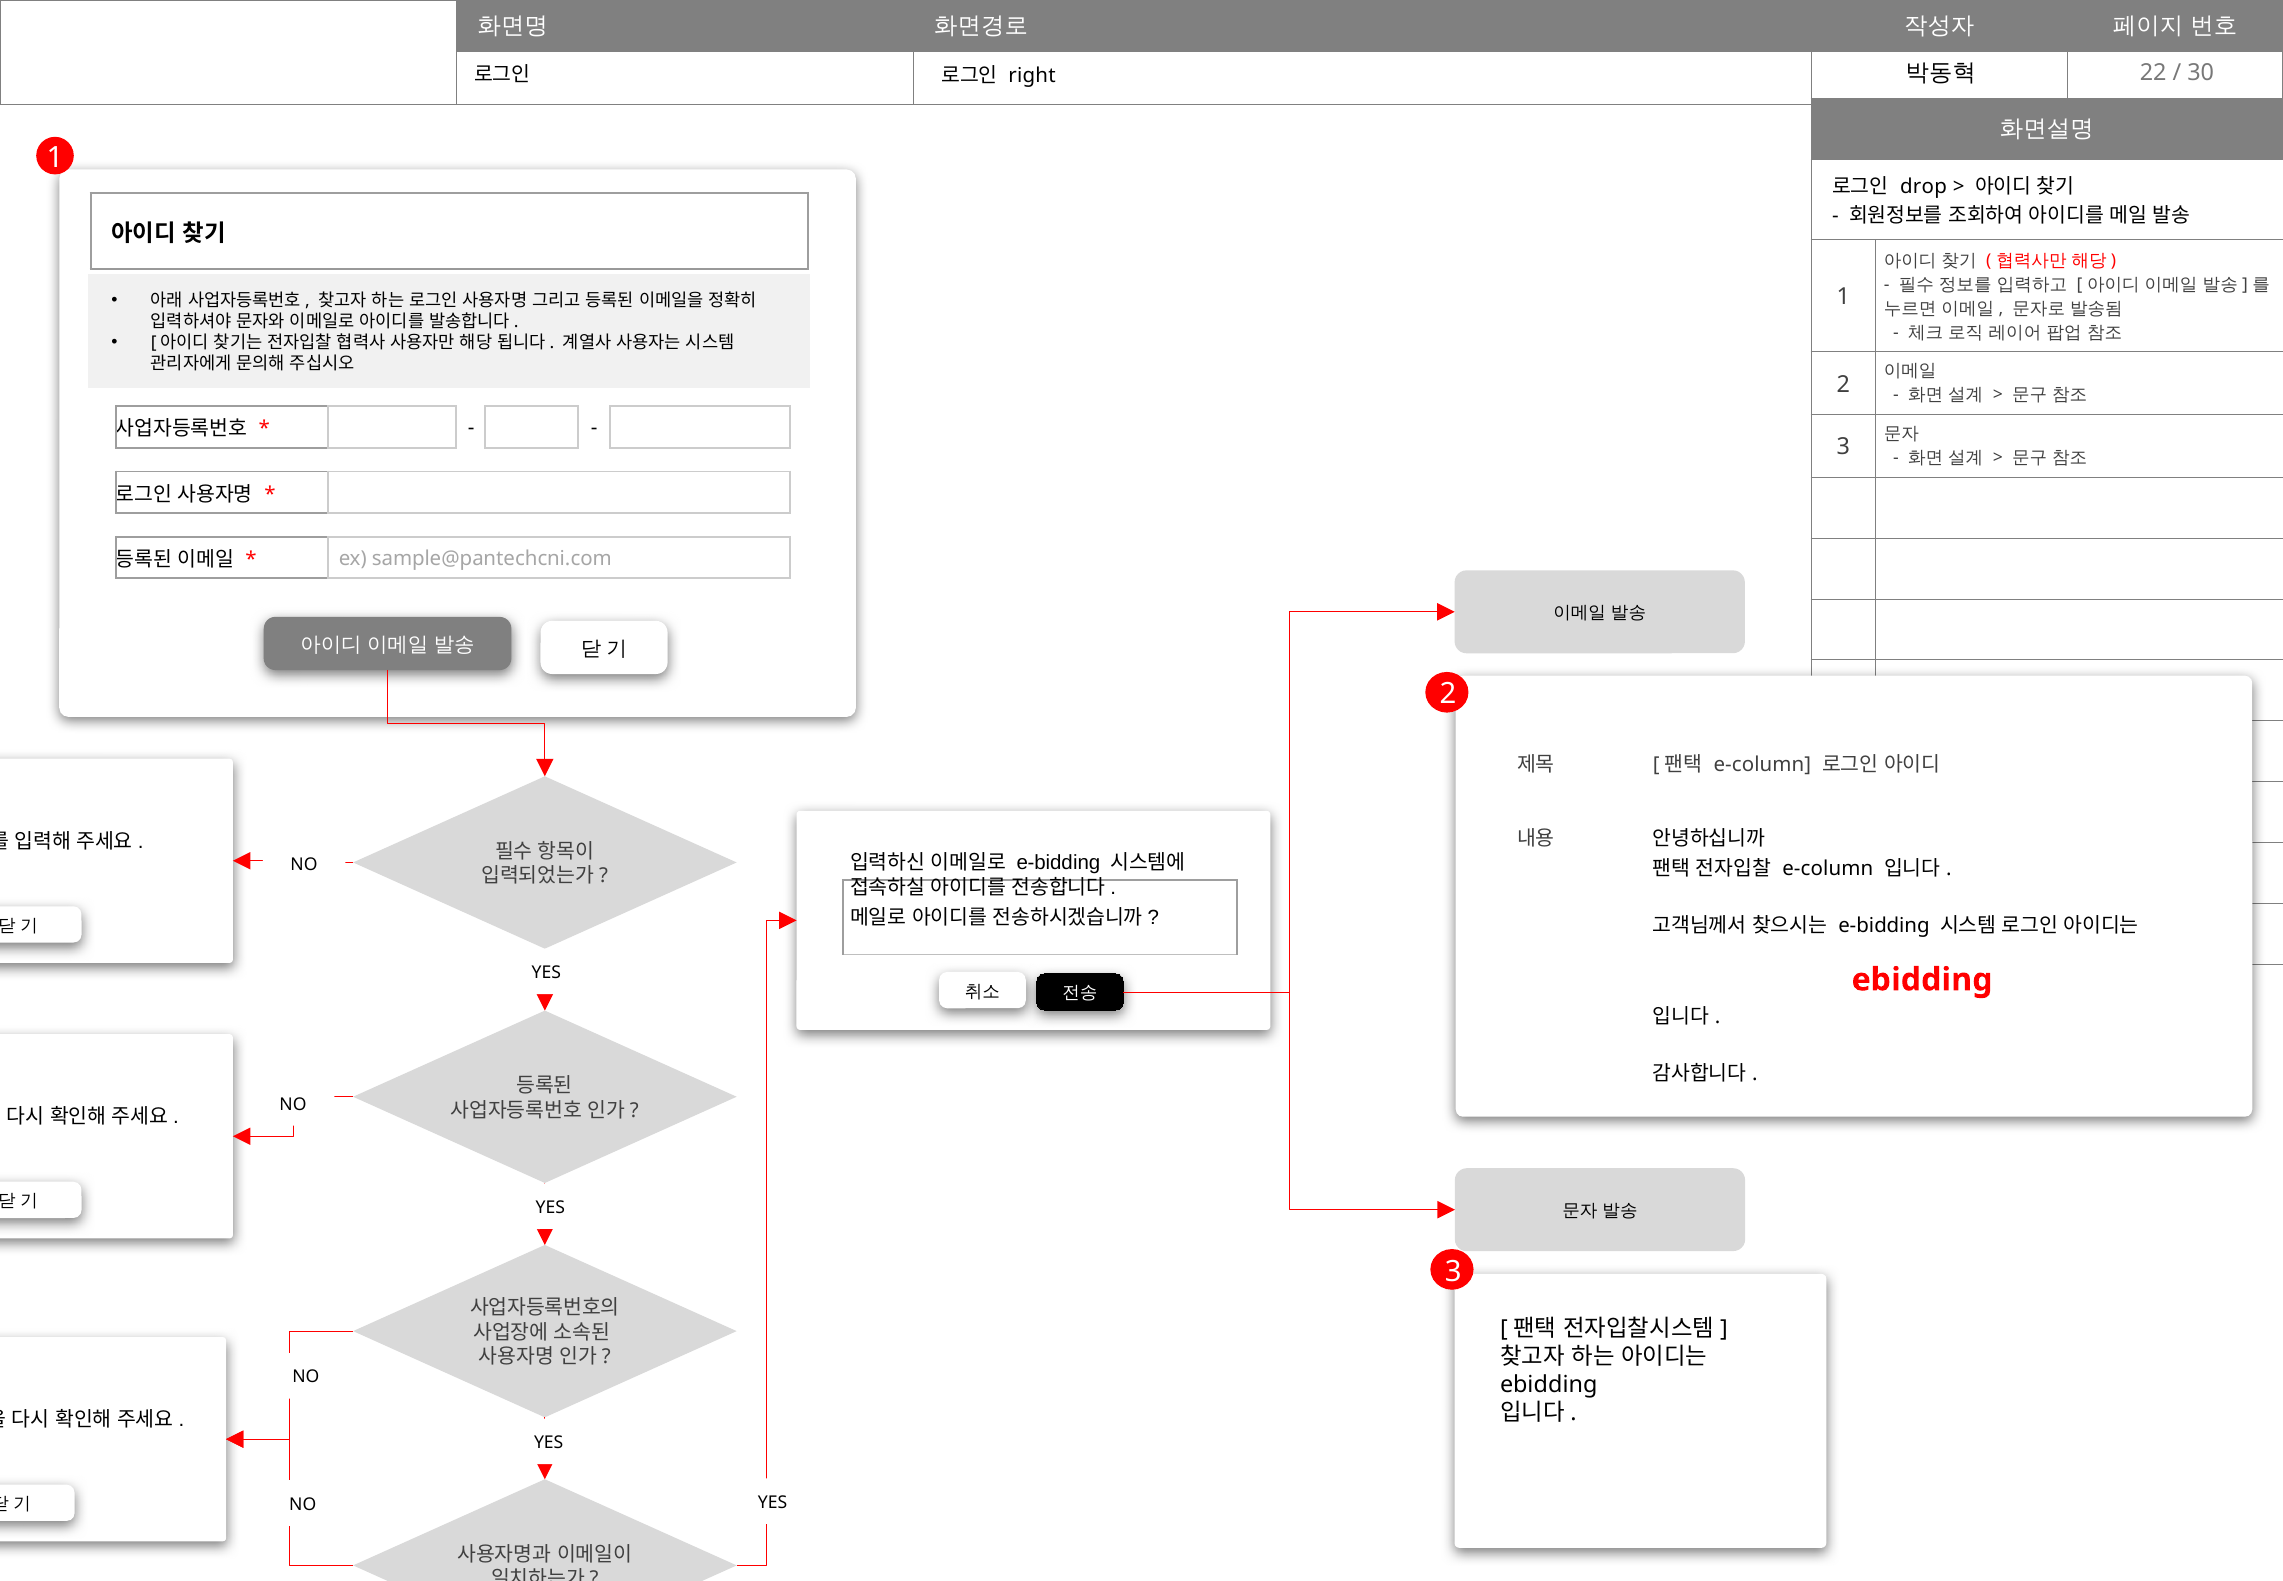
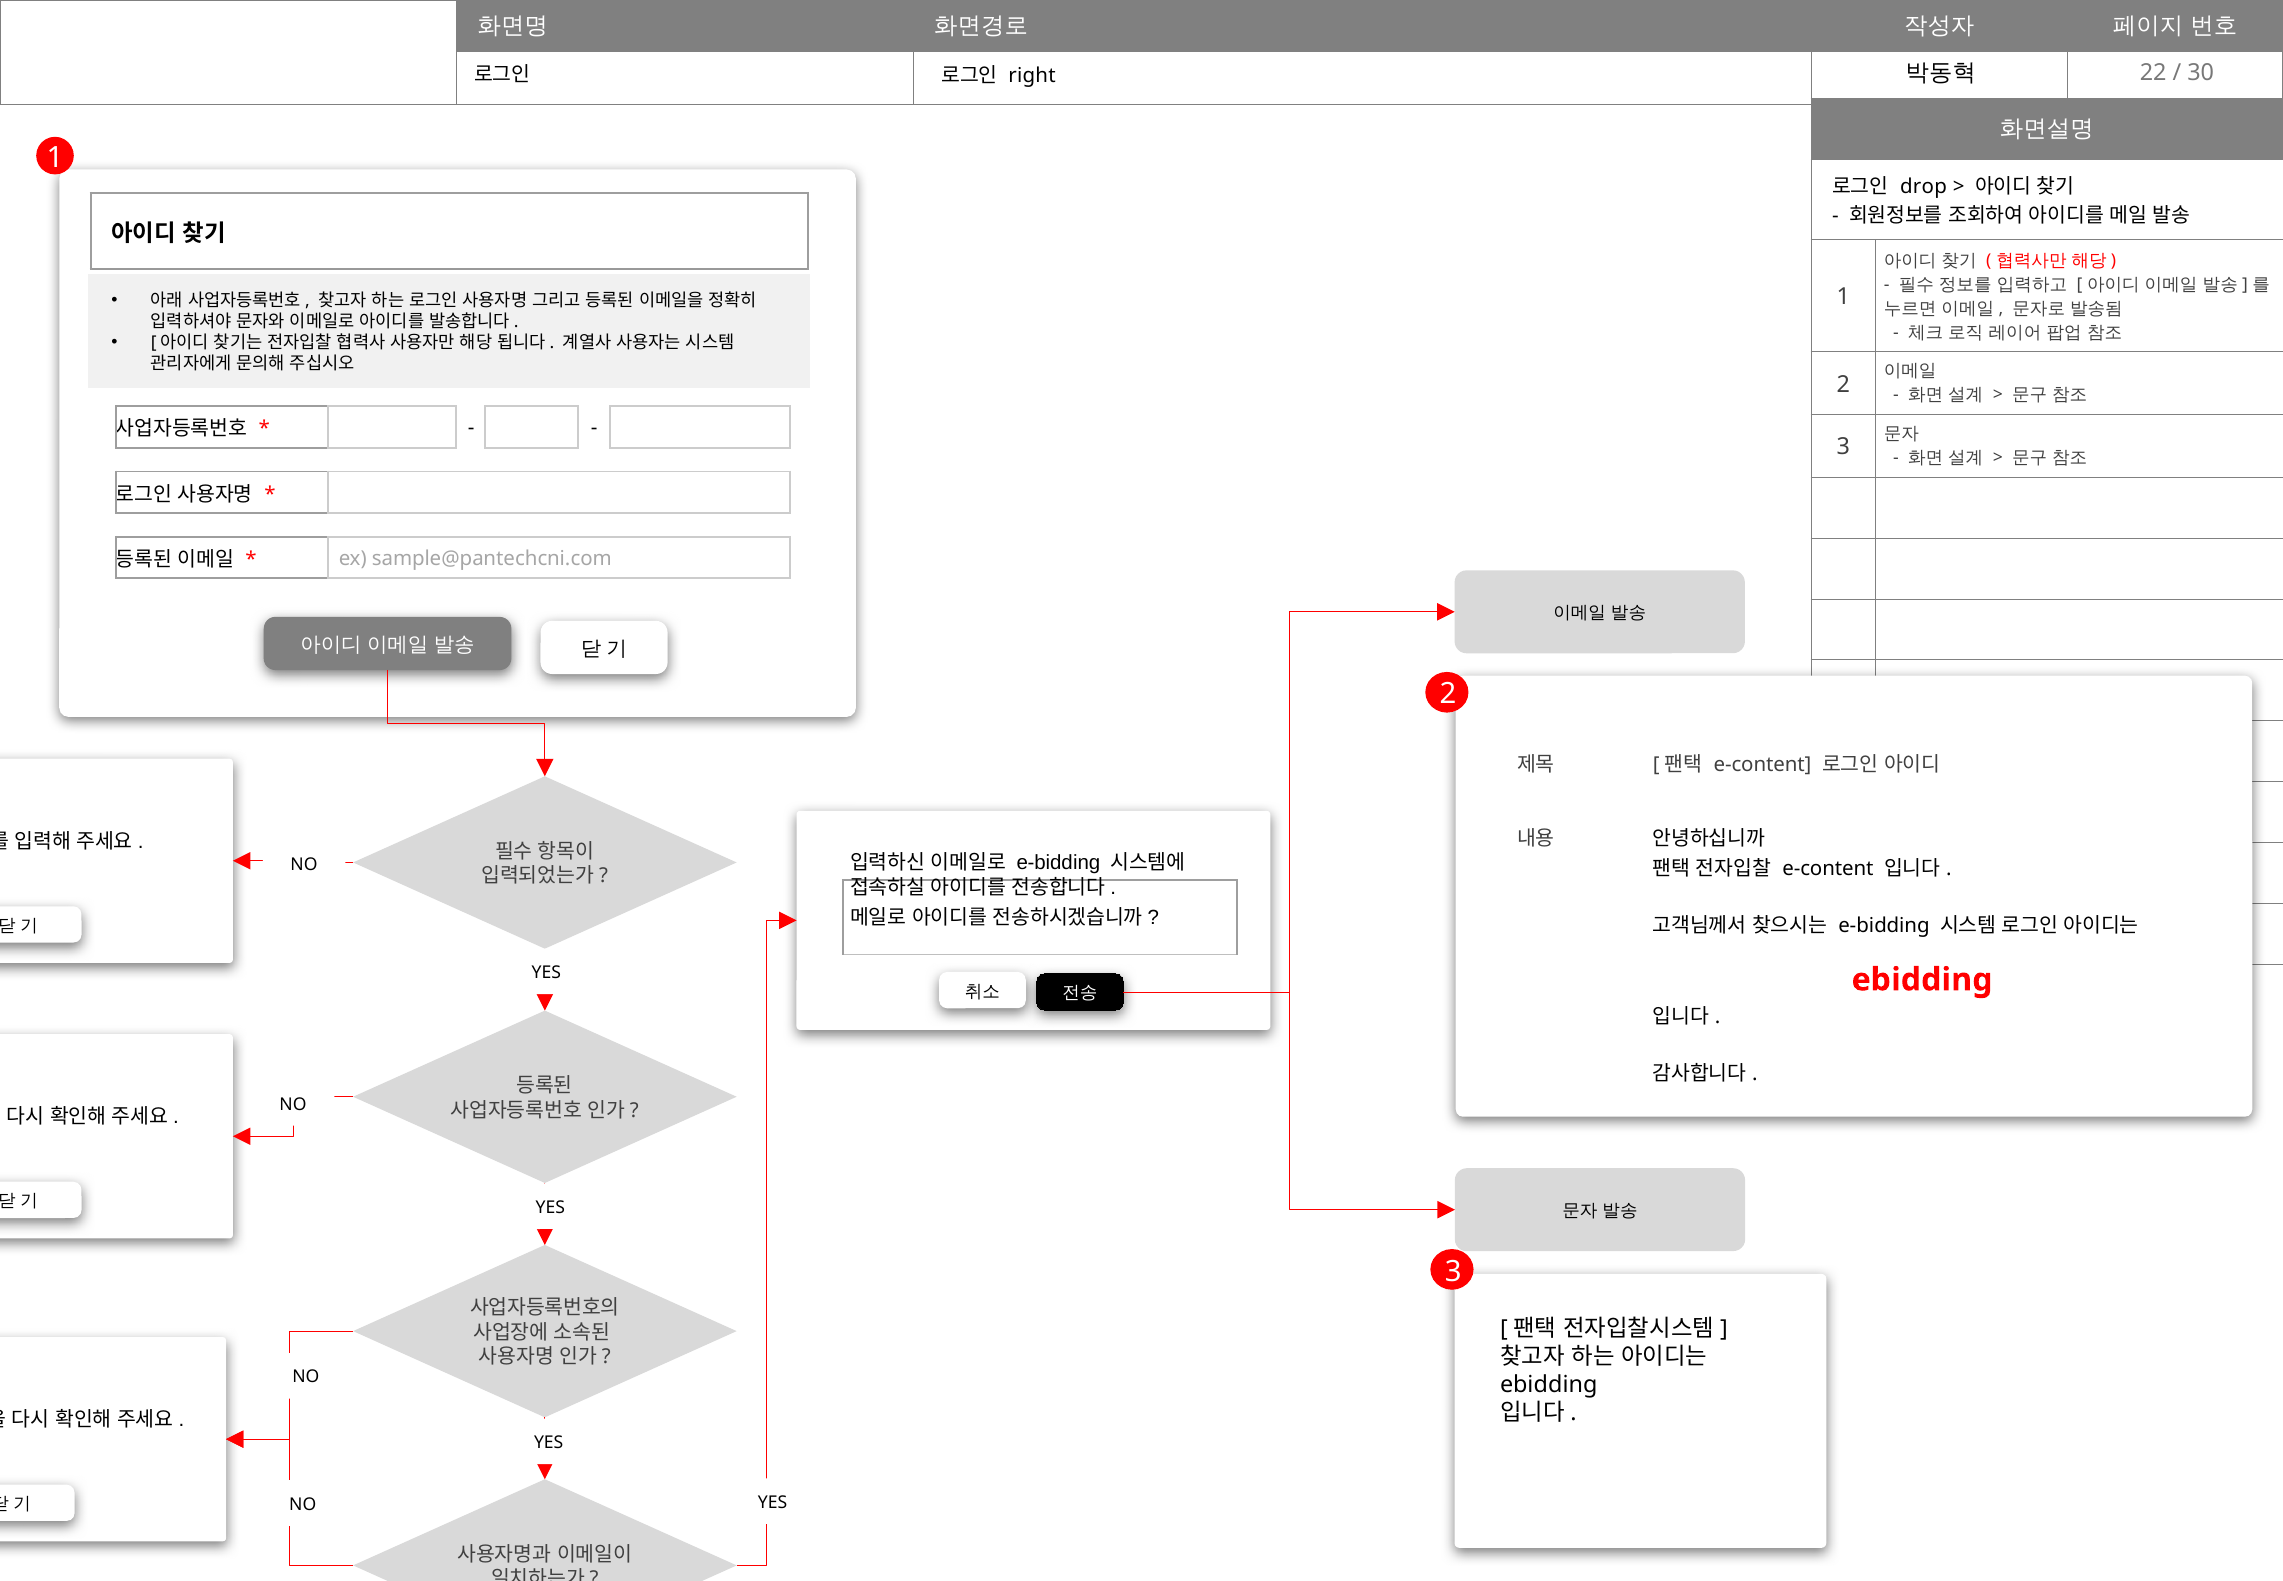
e-column at (1762, 765): e-column -> e-content
e-column at (1828, 868): e-column -> e-content
